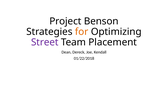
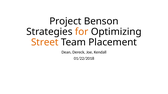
Street colour: purple -> orange
